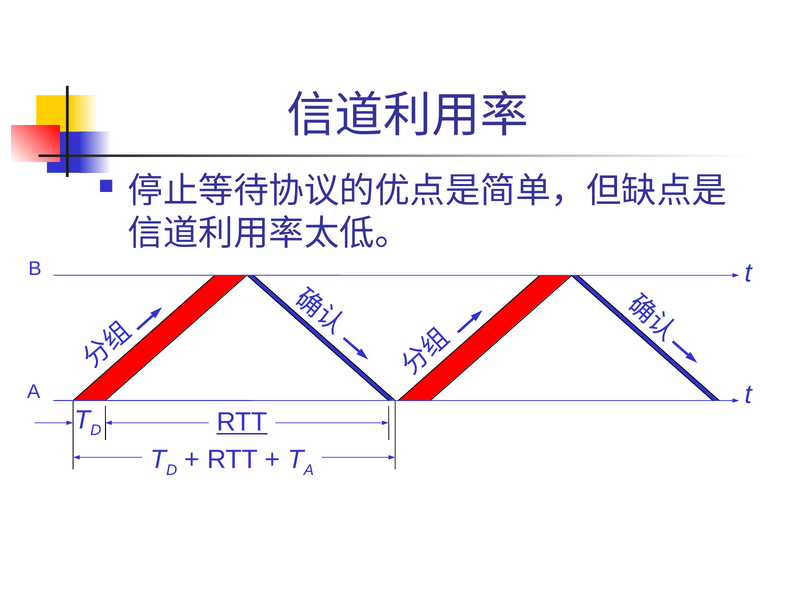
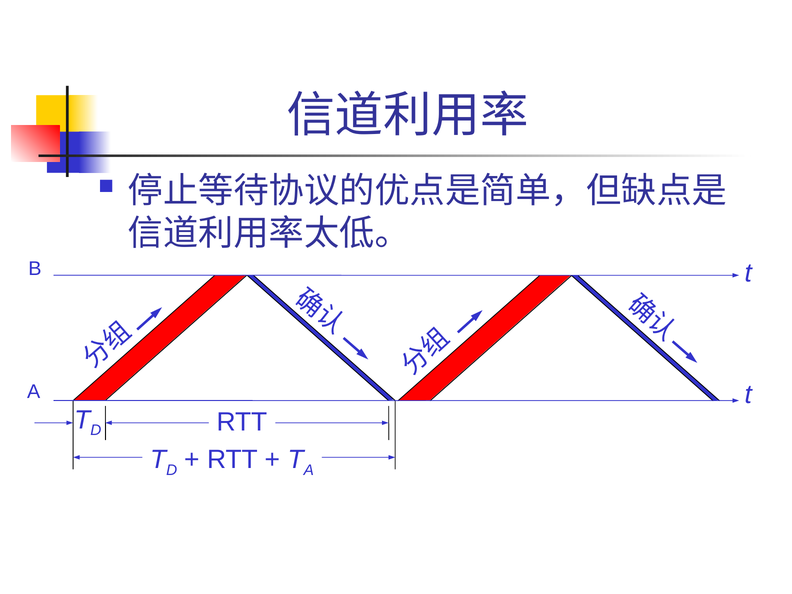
RTT at (242, 422) underline: present -> none
